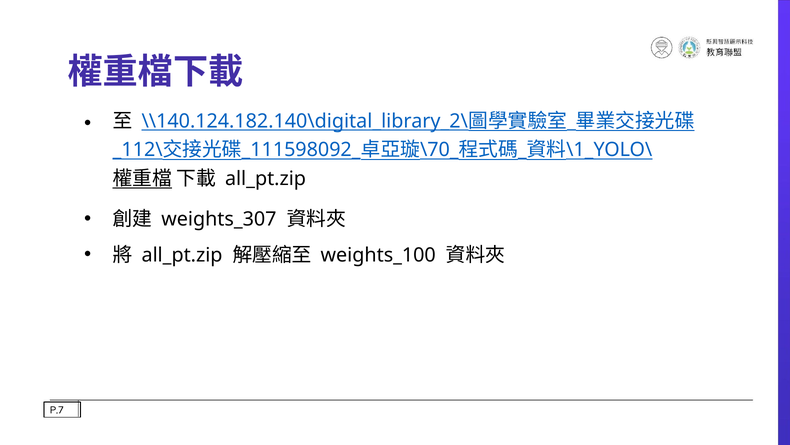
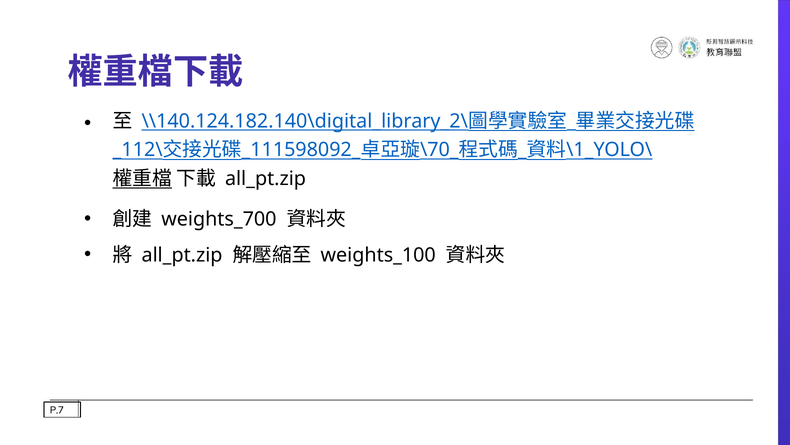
weights_307: weights_307 -> weights_700
